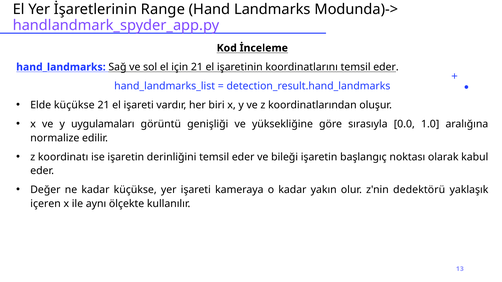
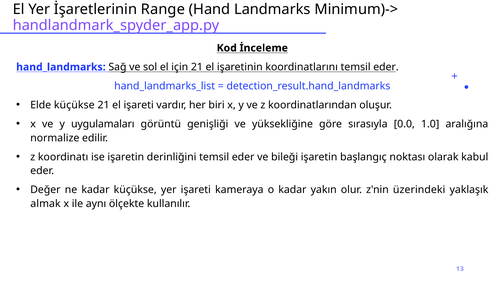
Modunda)->: Modunda)-> -> Minimum)->
dedektörü: dedektörü -> üzerindeki
içeren: içeren -> almak
